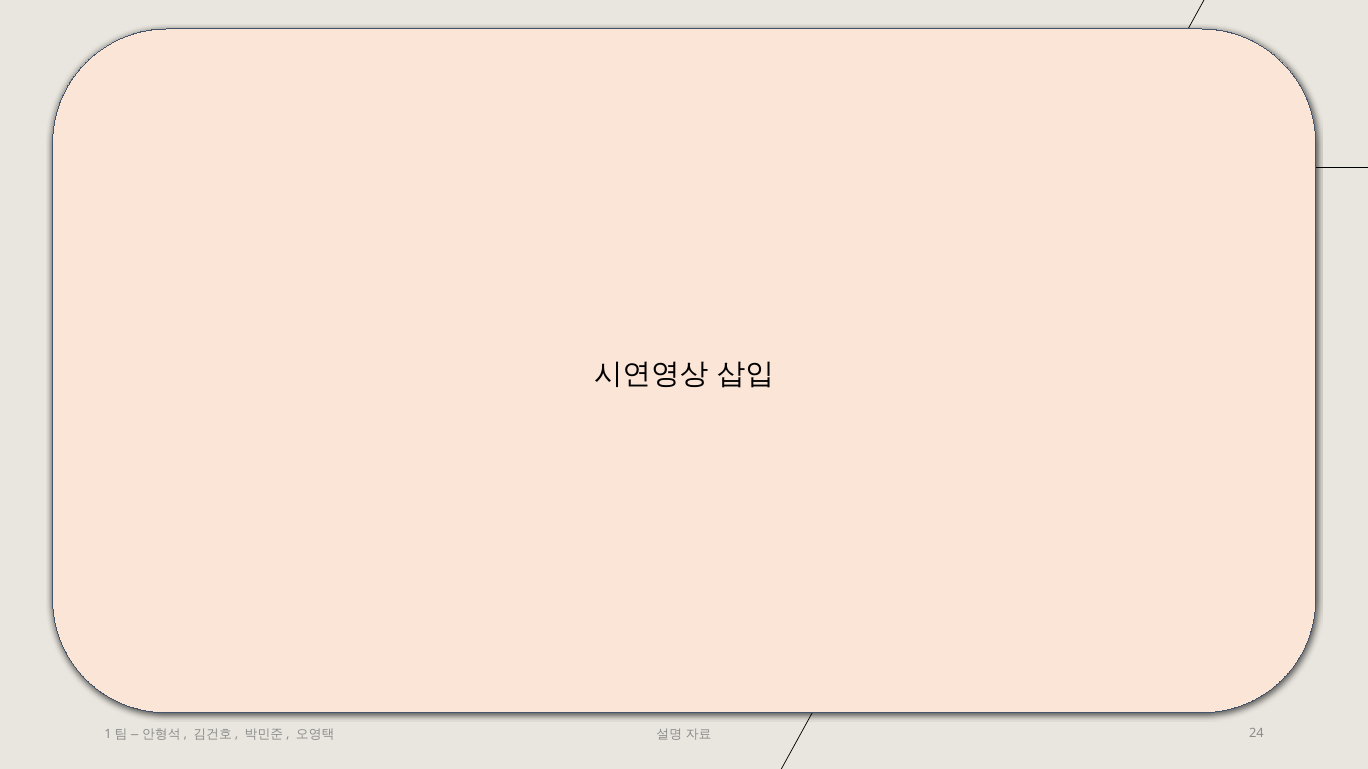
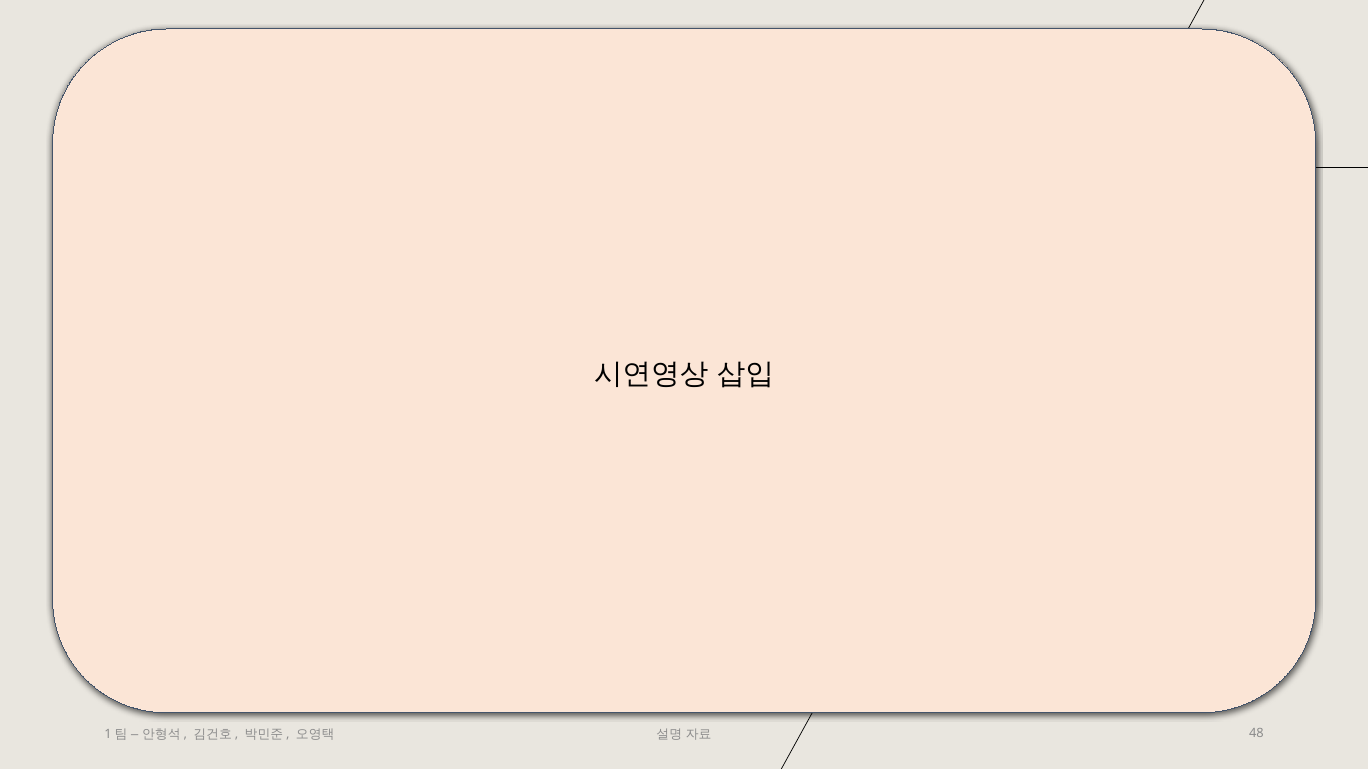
24: 24 -> 48
